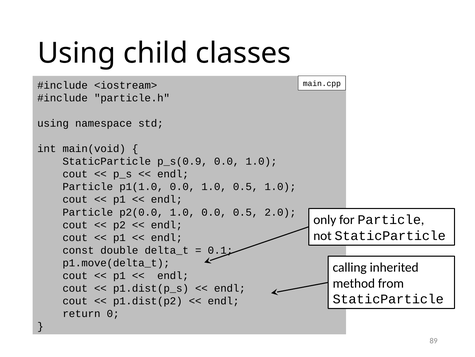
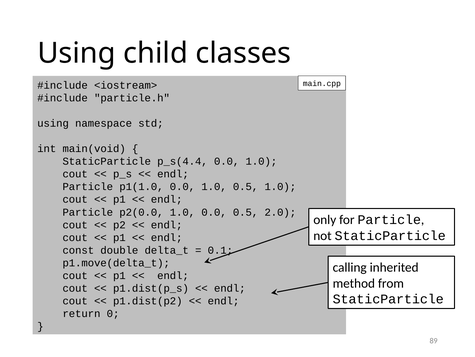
p_s(0.9: p_s(0.9 -> p_s(4.4
